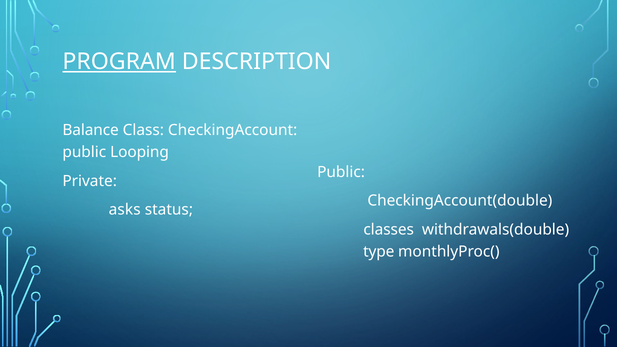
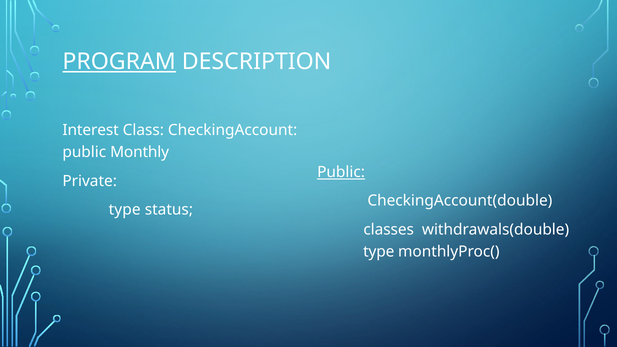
Balance: Balance -> Interest
Looping: Looping -> Monthly
Public at (341, 172) underline: none -> present
asks at (125, 210): asks -> type
